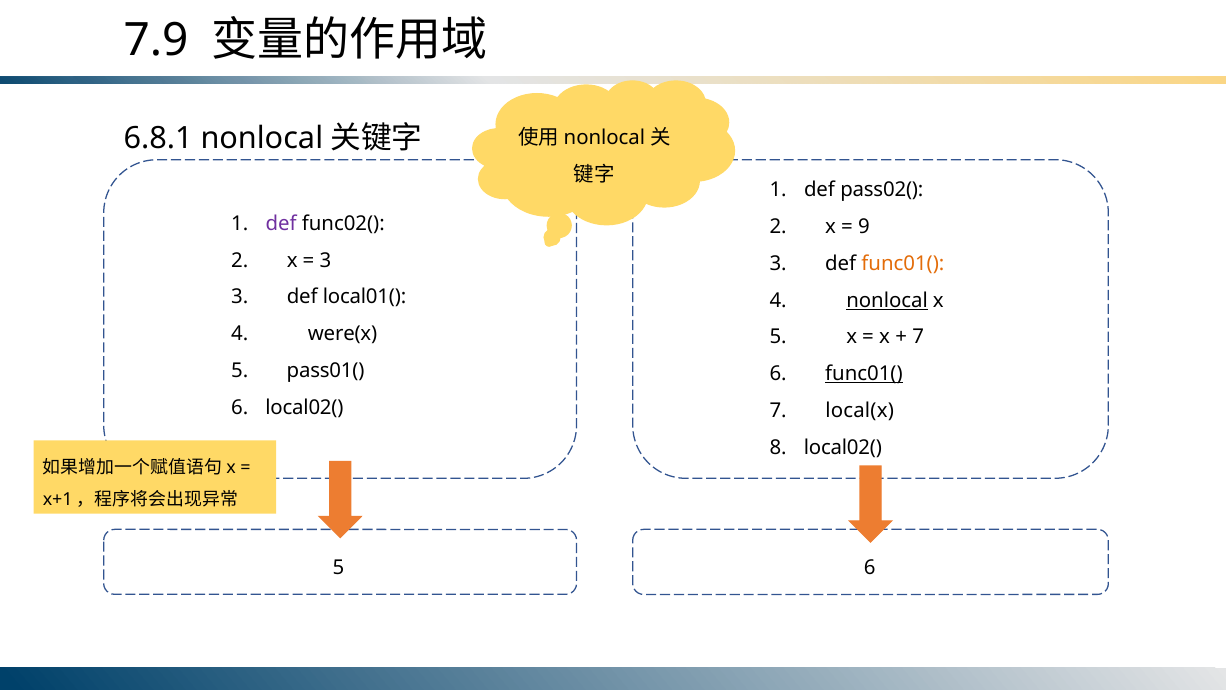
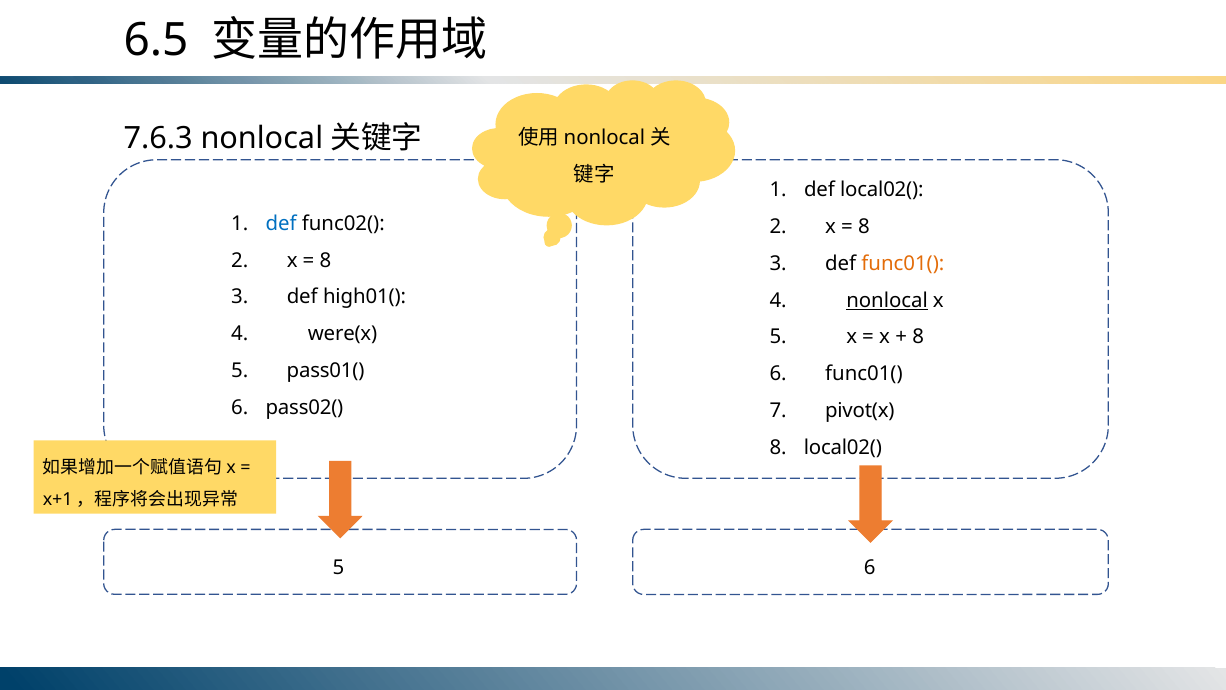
7.9: 7.9 -> 6.5
6.8.1: 6.8.1 -> 7.6.3
def pass02(: pass02( -> local02(
def at (281, 224) colour: purple -> blue
9 at (864, 227): 9 -> 8
3 at (326, 260): 3 -> 8
local01(: local01( -> high01(
7 at (918, 337): 7 -> 8
func01( at (864, 374) underline: present -> none
6 local02(: local02( -> pass02(
local(x: local(x -> pivot(x
